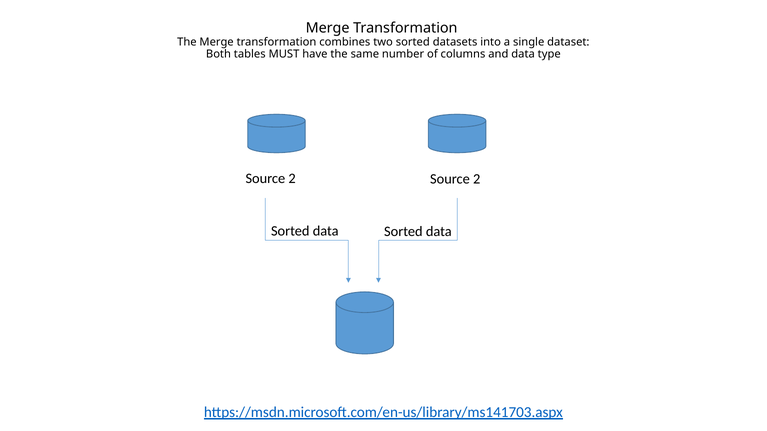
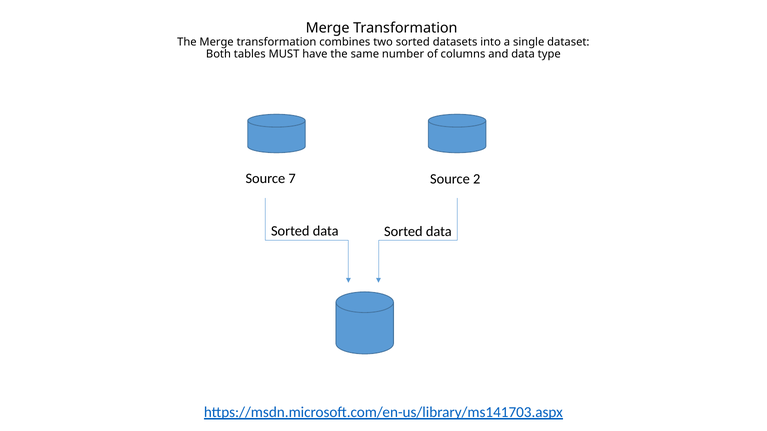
2 at (292, 178): 2 -> 7
